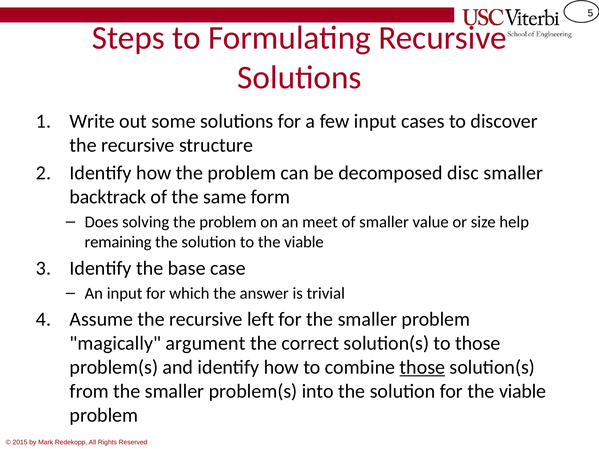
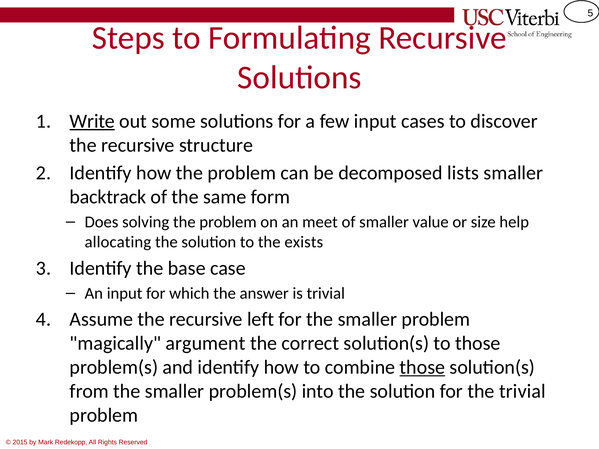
Write underline: none -> present
disc: disc -> lists
remaining: remaining -> allocating
to the viable: viable -> exists
for the viable: viable -> trivial
